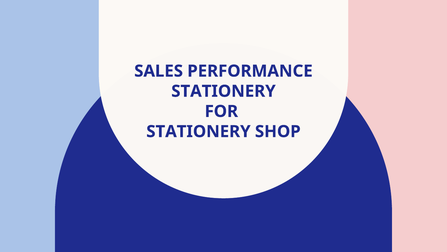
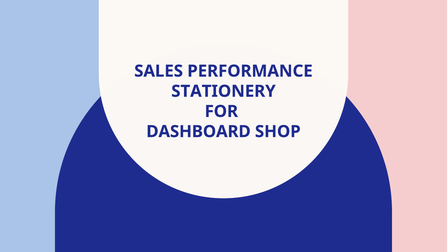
STATIONERY at (198, 131): STATIONERY -> DASHBOARD
